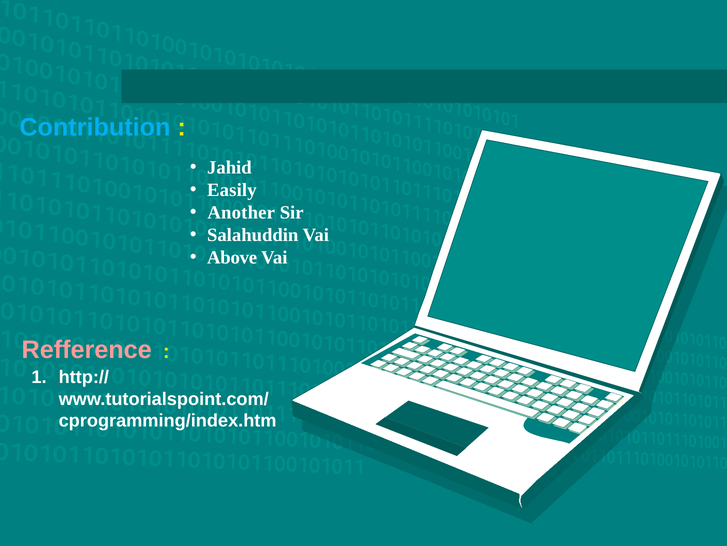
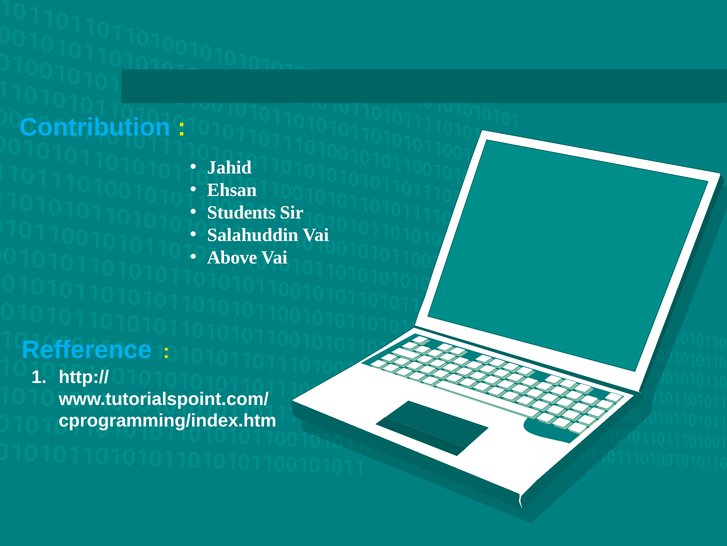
Easily: Easily -> Ehsan
Another: Another -> Students
Refference colour: pink -> light blue
